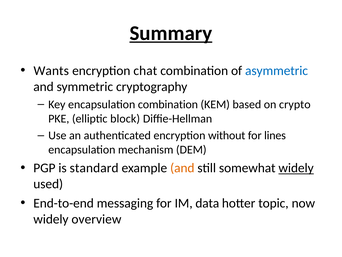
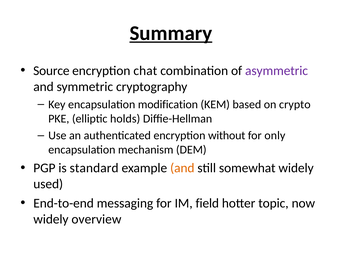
Wants: Wants -> Source
asymmetric colour: blue -> purple
encapsulation combination: combination -> modification
block: block -> holds
lines: lines -> only
widely at (296, 168) underline: present -> none
data: data -> field
